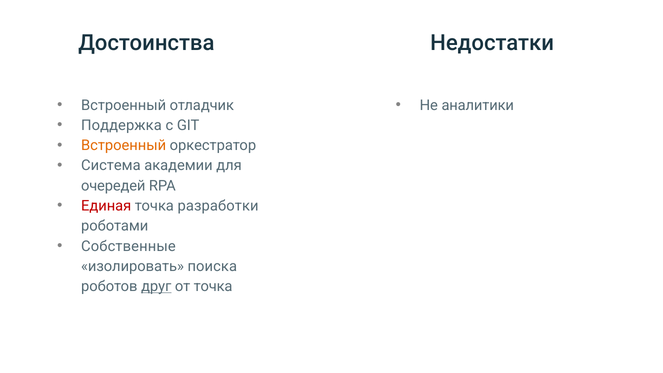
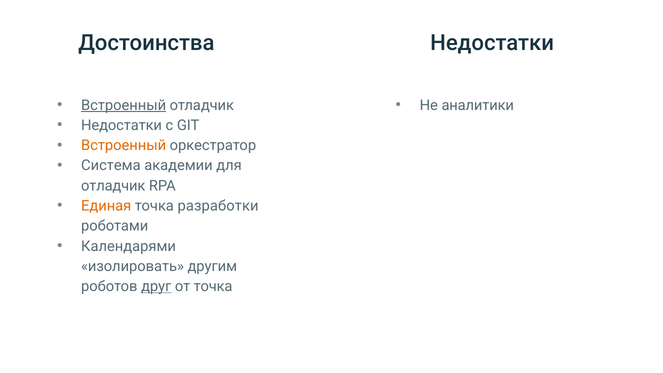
Встроенный at (124, 105) underline: none -> present
Поддержка at (121, 125): Поддержка -> Недостатки
очередей at (113, 186): очередей -> отладчик
Единая colour: red -> orange
Собственные: Собственные -> Календарями
поиска: поиска -> другим
